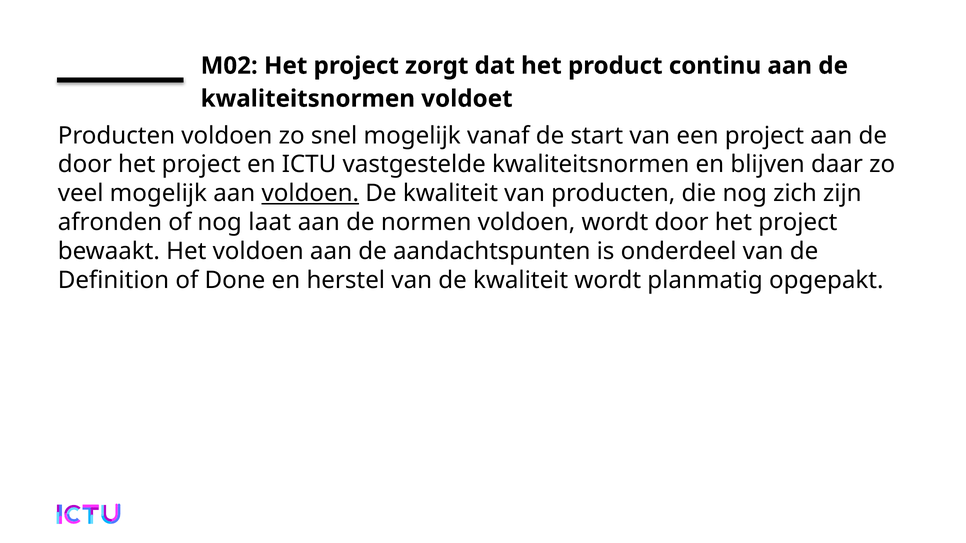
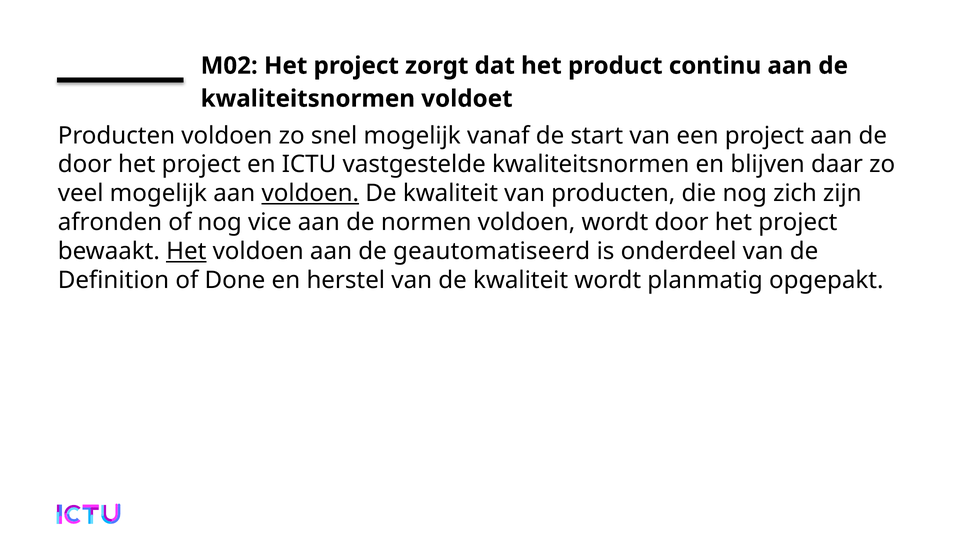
laat: laat -> vice
Het at (186, 252) underline: none -> present
aandachtspunten: aandachtspunten -> geautomatiseerd
